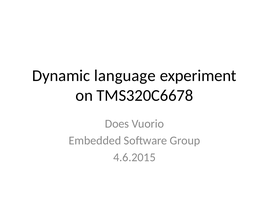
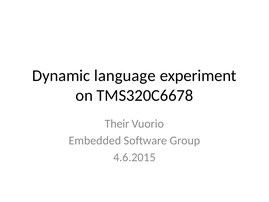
Does: Does -> Their
